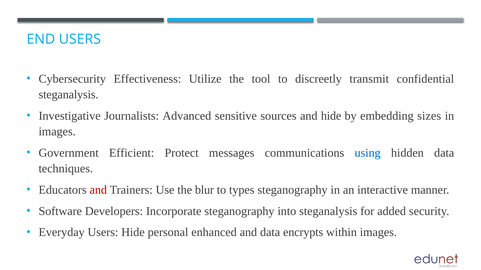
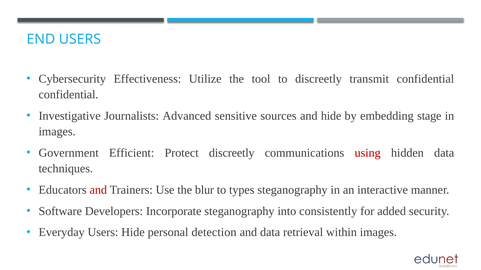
steganalysis at (69, 95): steganalysis -> confidential
sizes: sizes -> stage
Protect messages: messages -> discreetly
using colour: blue -> red
into steganalysis: steganalysis -> consistently
enhanced: enhanced -> detection
encrypts: encrypts -> retrieval
